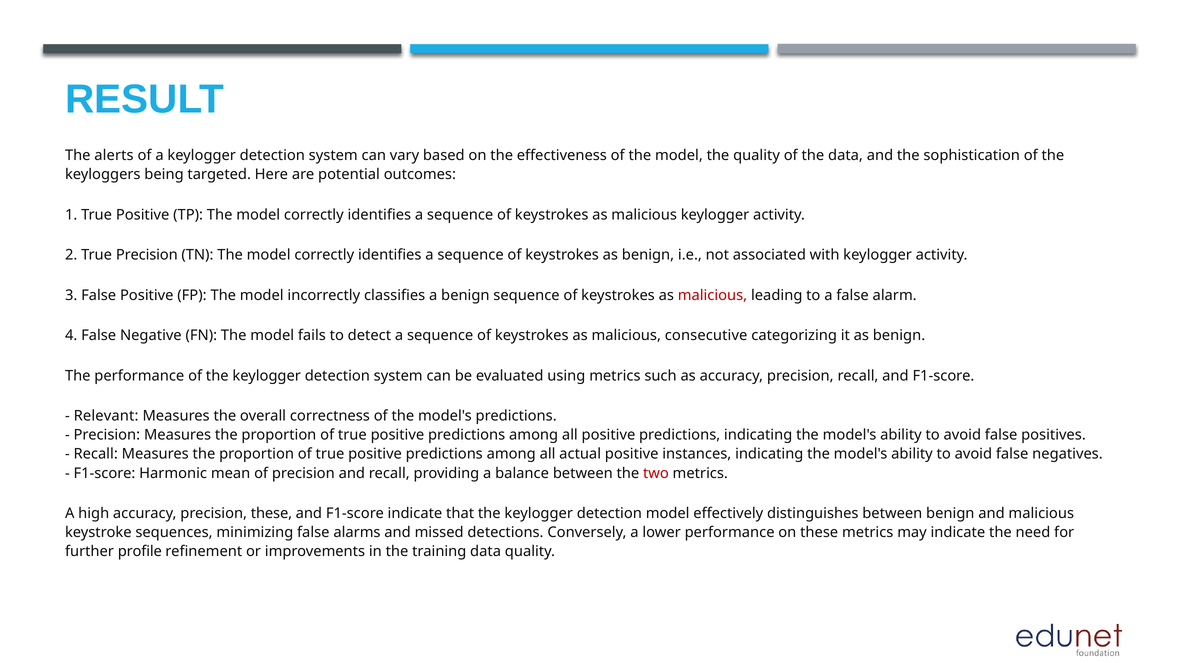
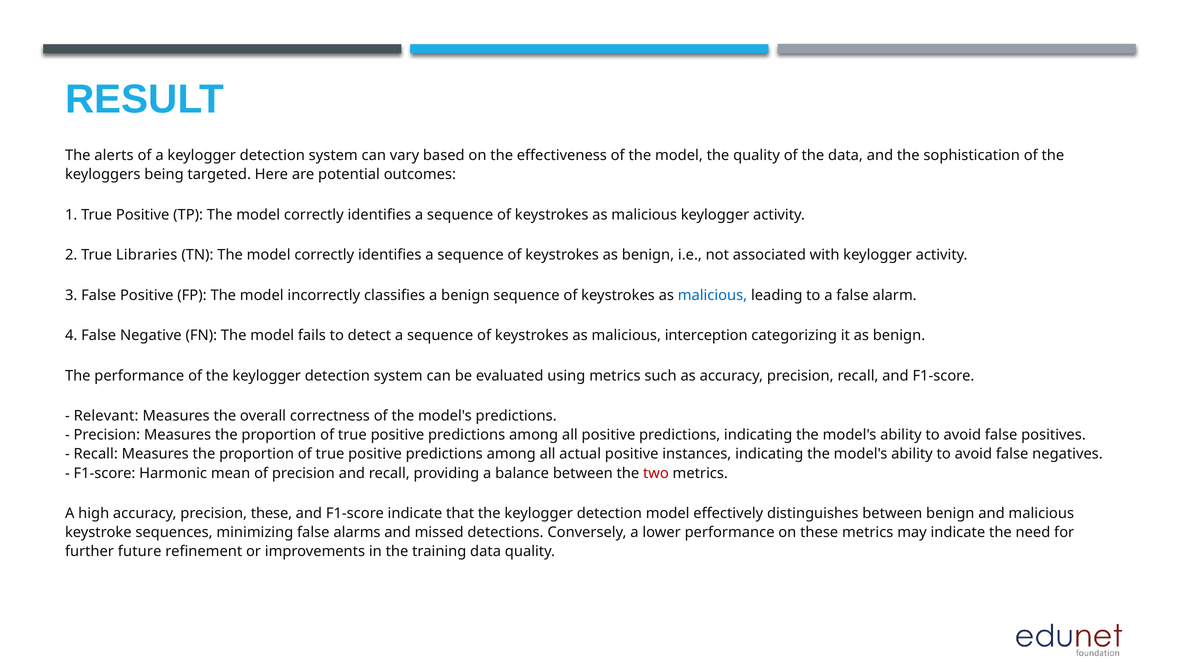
True Precision: Precision -> Libraries
malicious at (712, 295) colour: red -> blue
consecutive: consecutive -> interception
profile: profile -> future
